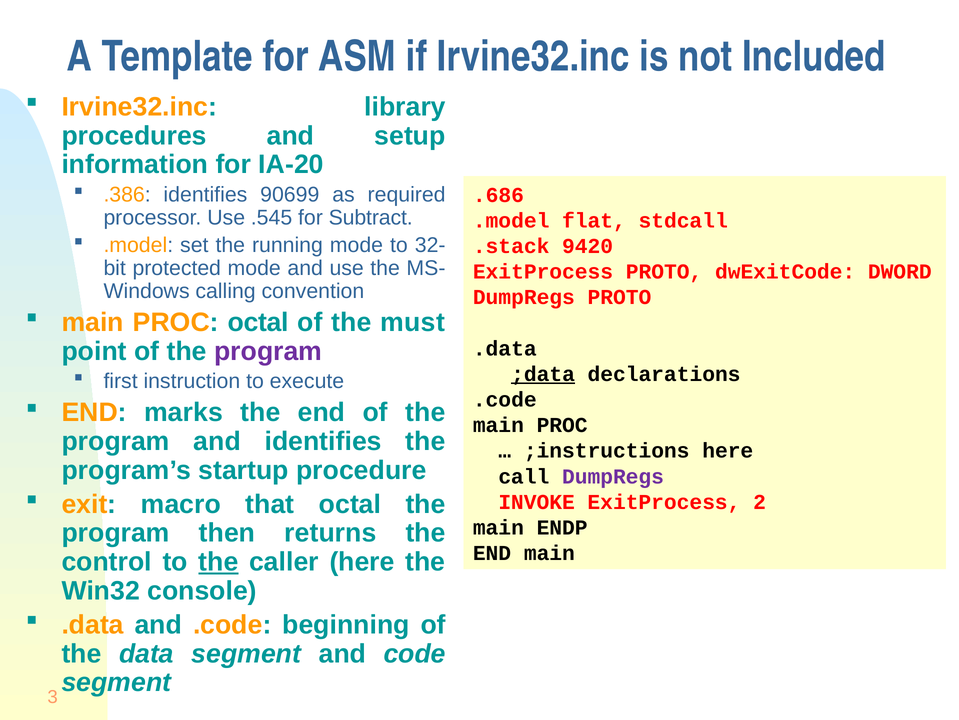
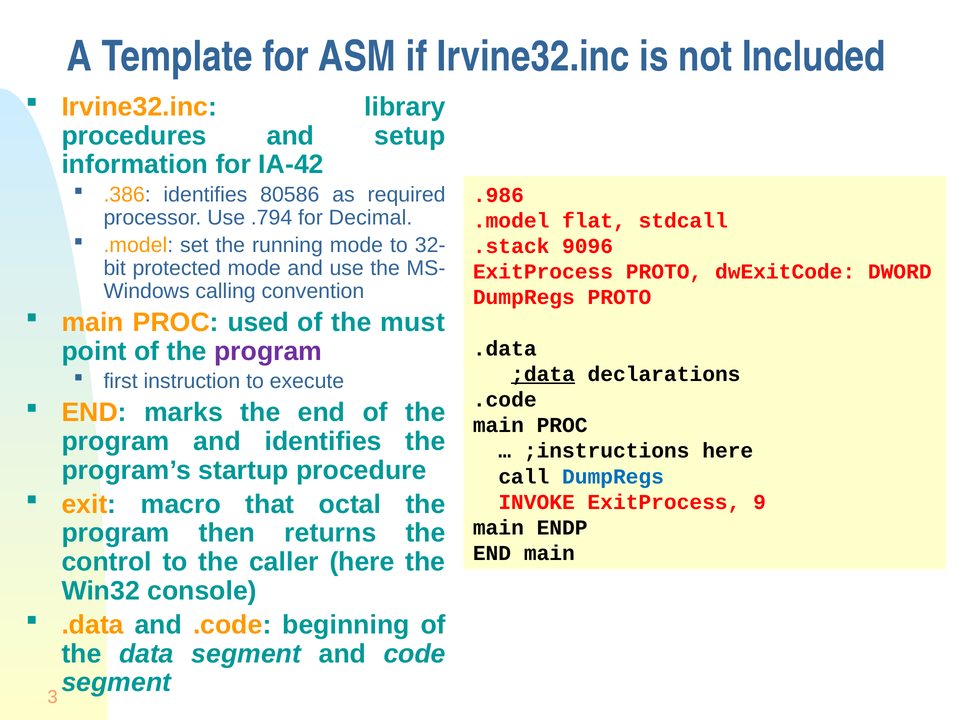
IA-20: IA-20 -> IA-42
90699: 90699 -> 80586
.686: .686 -> .986
.545: .545 -> .794
Subtract: Subtract -> Decimal
9420: 9420 -> 9096
PROC octal: octal -> used
DumpRegs at (613, 476) colour: purple -> blue
2: 2 -> 9
the at (218, 561) underline: present -> none
